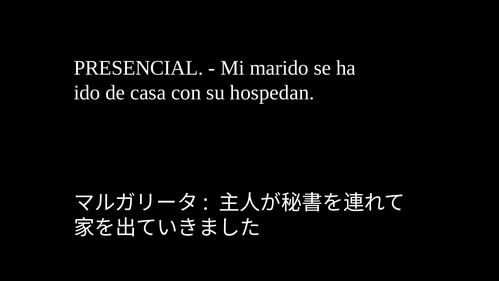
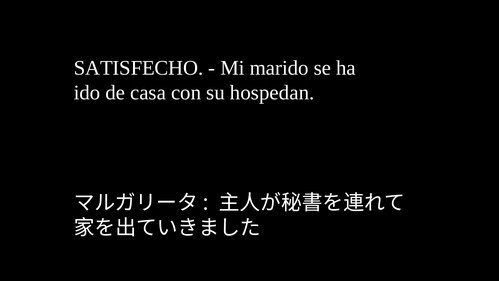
PRESENCIAL: PRESENCIAL -> SATISFECHO
